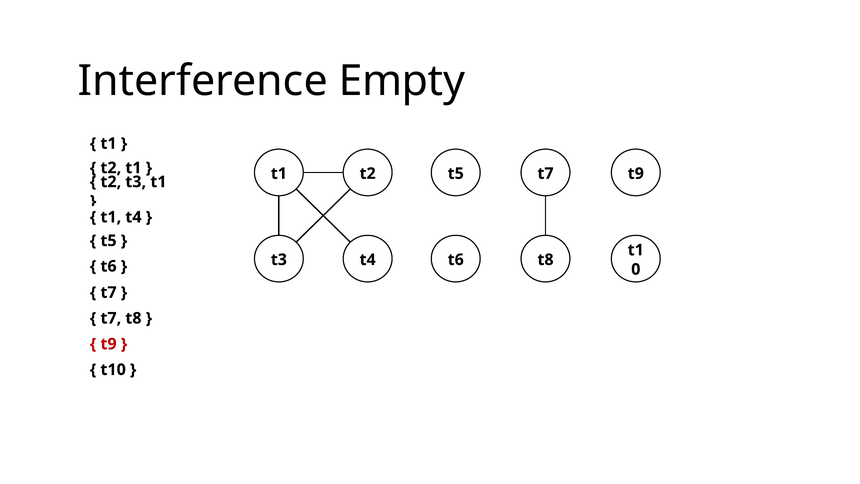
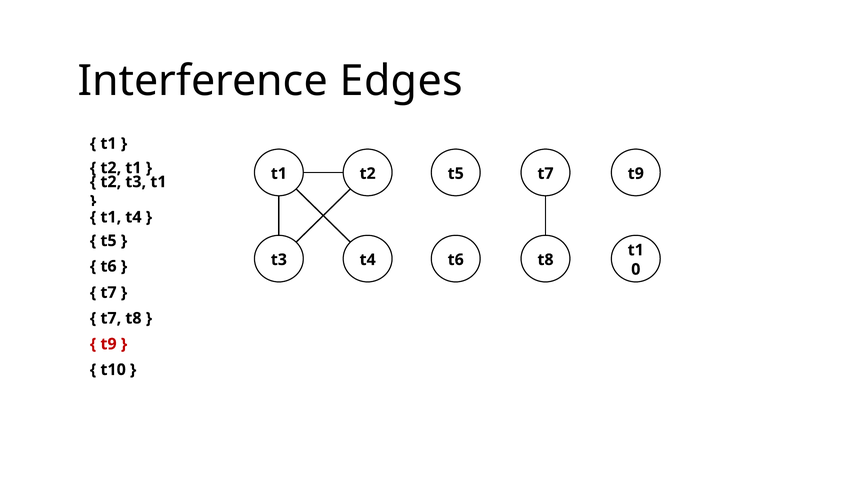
Empty: Empty -> Edges
